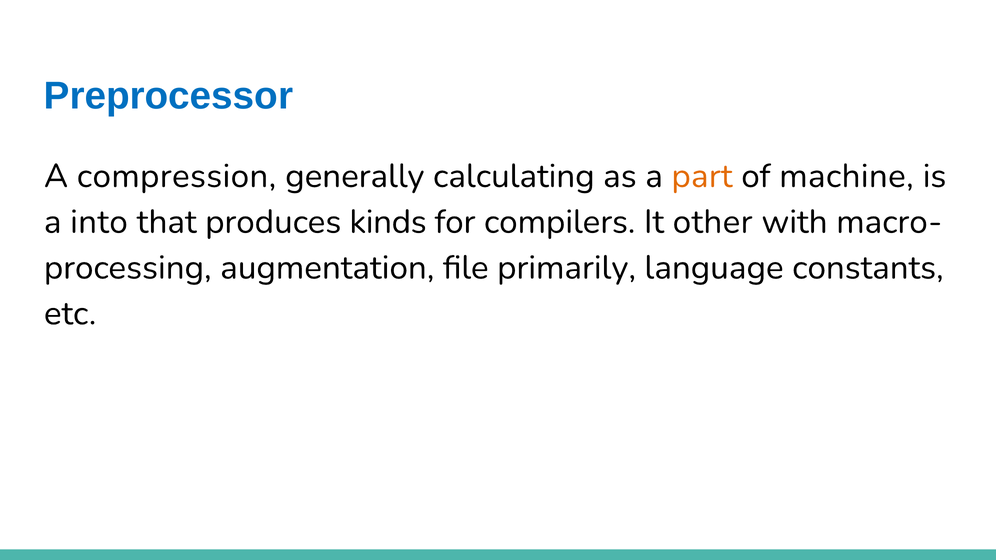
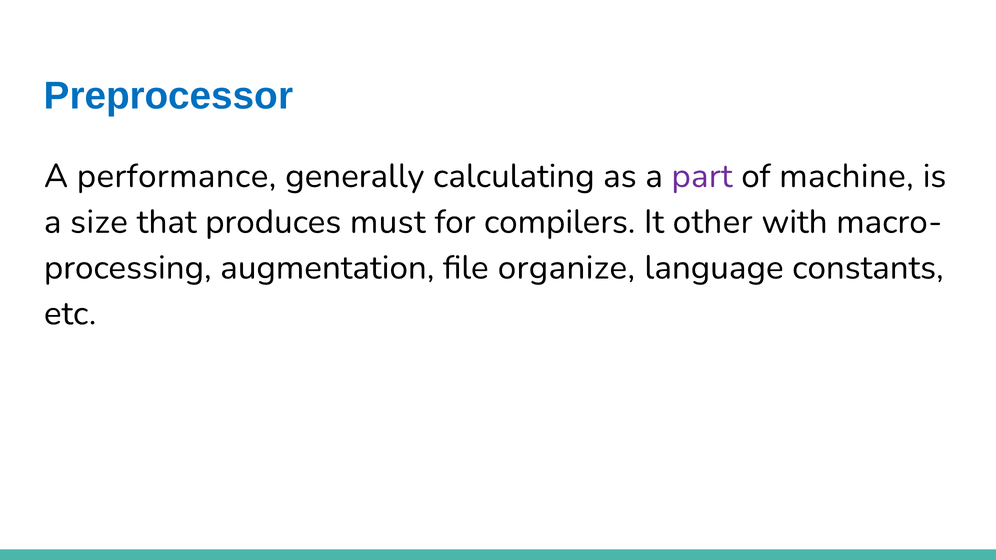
compression: compression -> performance
part colour: orange -> purple
into: into -> size
kinds: kinds -> must
primarily: primarily -> organize
